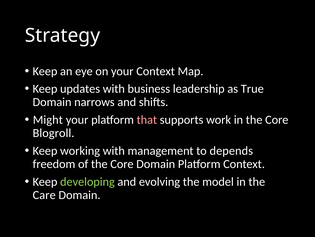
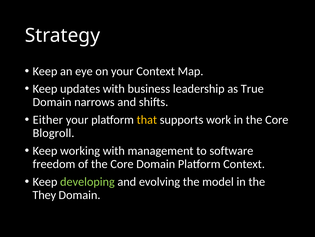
Might: Might -> Either
that colour: pink -> yellow
depends: depends -> software
Care: Care -> They
